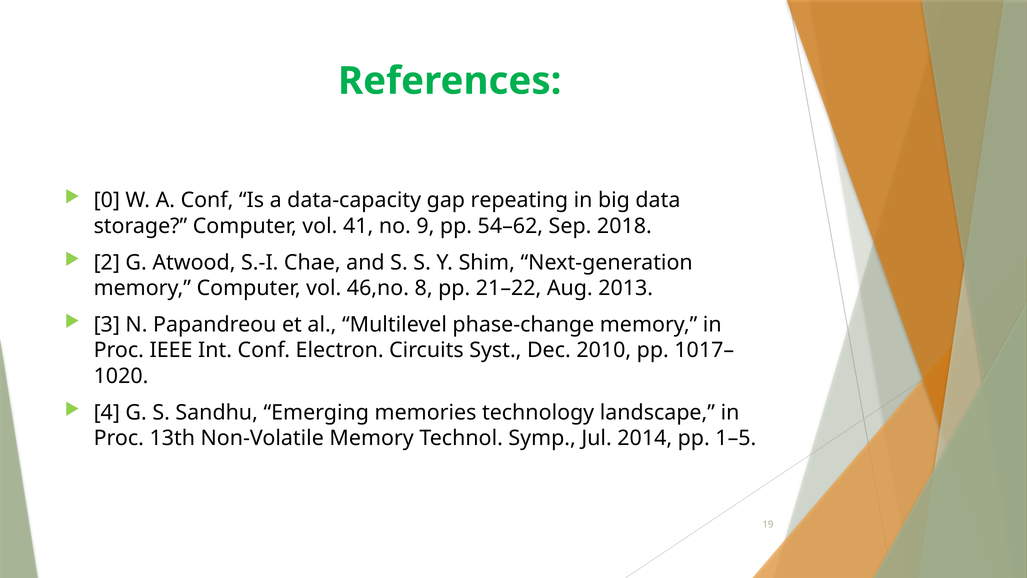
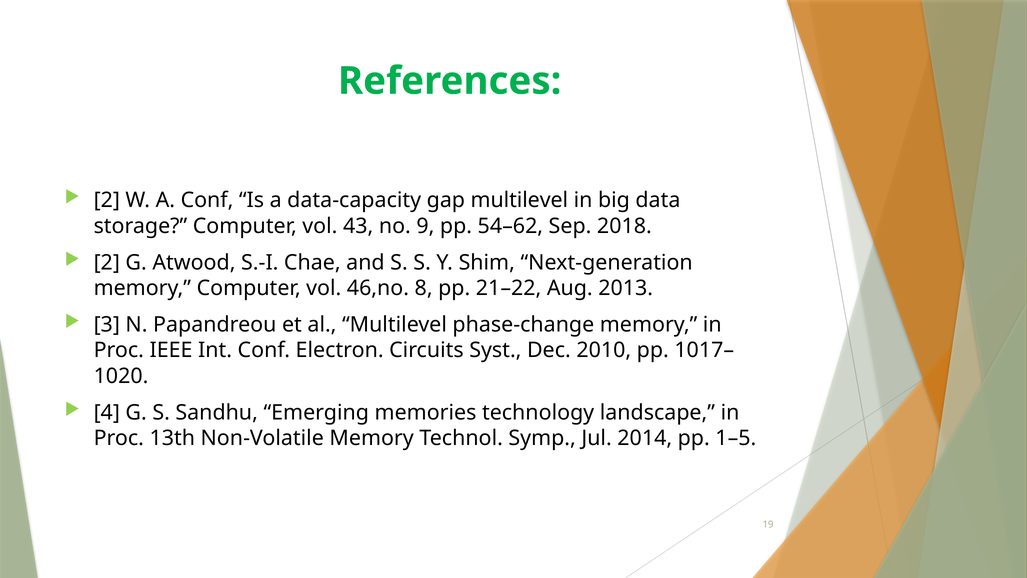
0 at (107, 200): 0 -> 2
gap repeating: repeating -> multilevel
41: 41 -> 43
